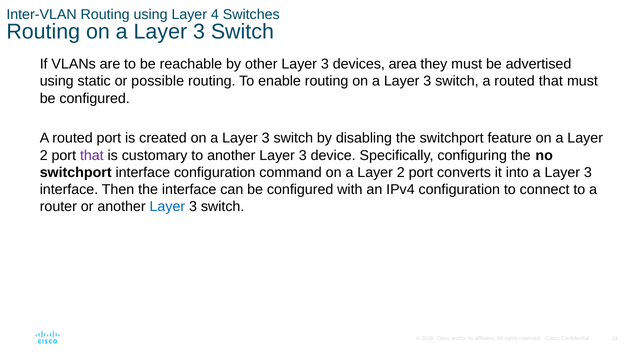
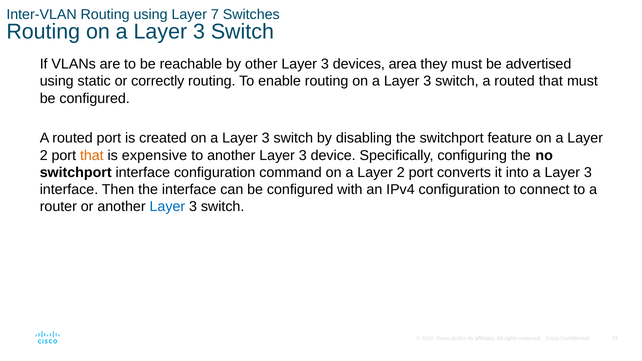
4: 4 -> 7
possible: possible -> correctly
that at (92, 155) colour: purple -> orange
customary: customary -> expensive
